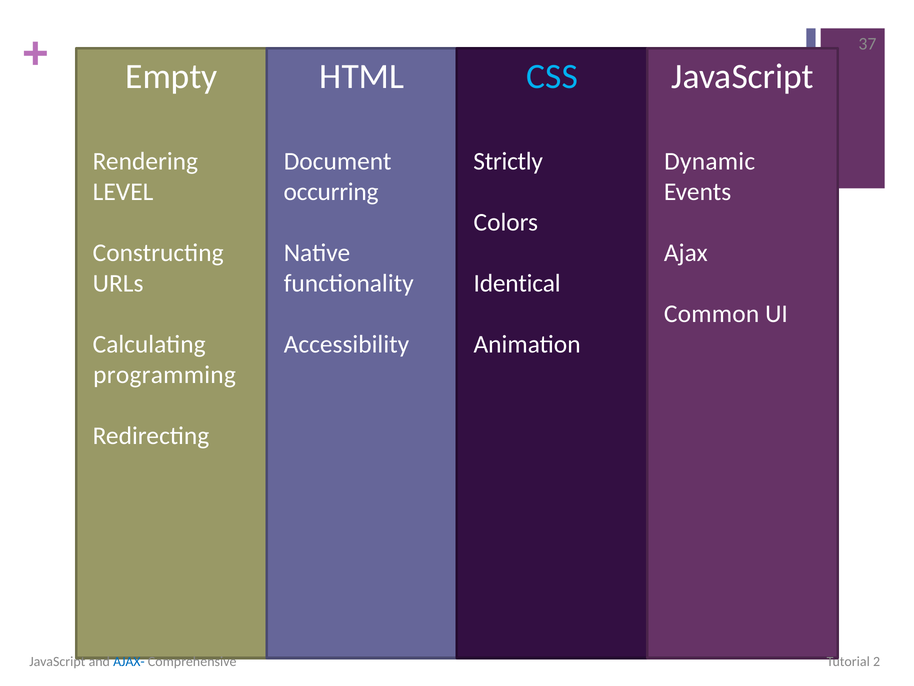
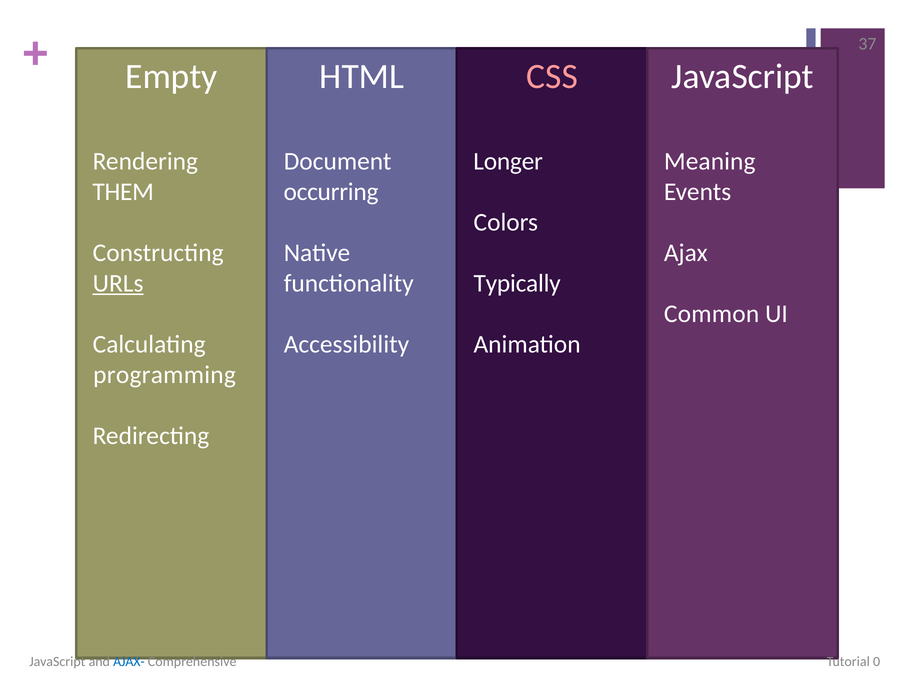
CSS colour: light blue -> pink
Strictly: Strictly -> Longer
Dynamic: Dynamic -> Meaning
LEVEL: LEVEL -> THEM
URLs underline: none -> present
Identical: Identical -> Typically
2: 2 -> 0
